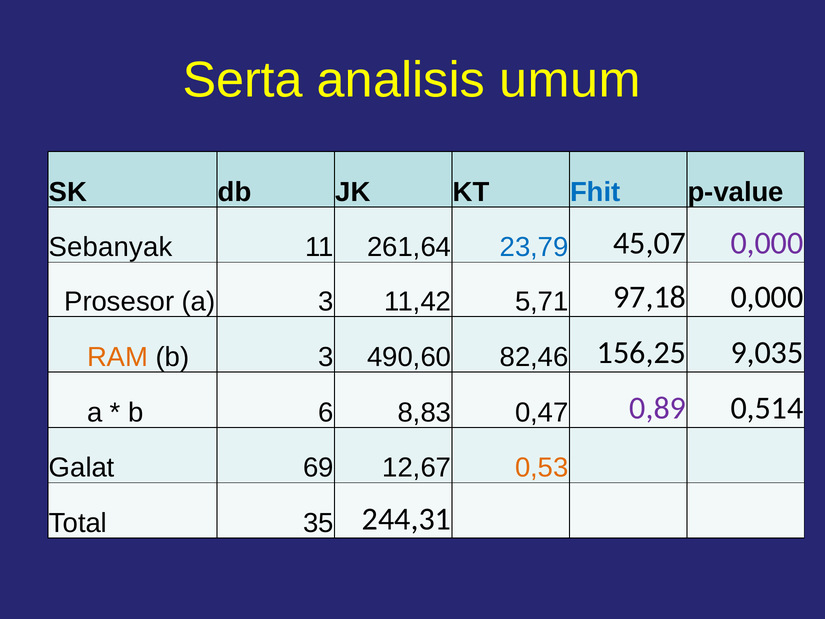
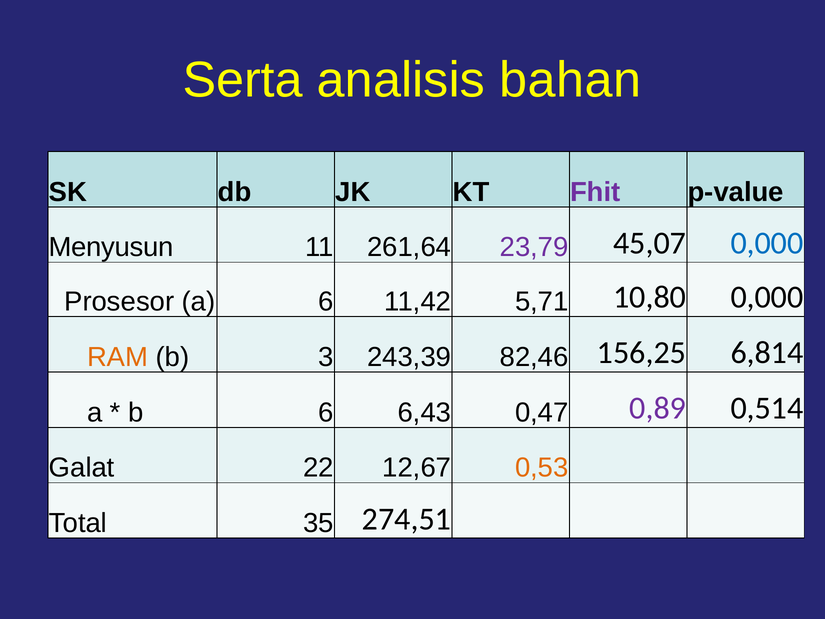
umum: umum -> bahan
Fhit colour: blue -> purple
Sebanyak: Sebanyak -> Menyusun
23,79 colour: blue -> purple
0,000 at (767, 243) colour: purple -> blue
a 3: 3 -> 6
97,18: 97,18 -> 10,80
490,60: 490,60 -> 243,39
9,035: 9,035 -> 6,814
8,83: 8,83 -> 6,43
69: 69 -> 22
244,31: 244,31 -> 274,51
